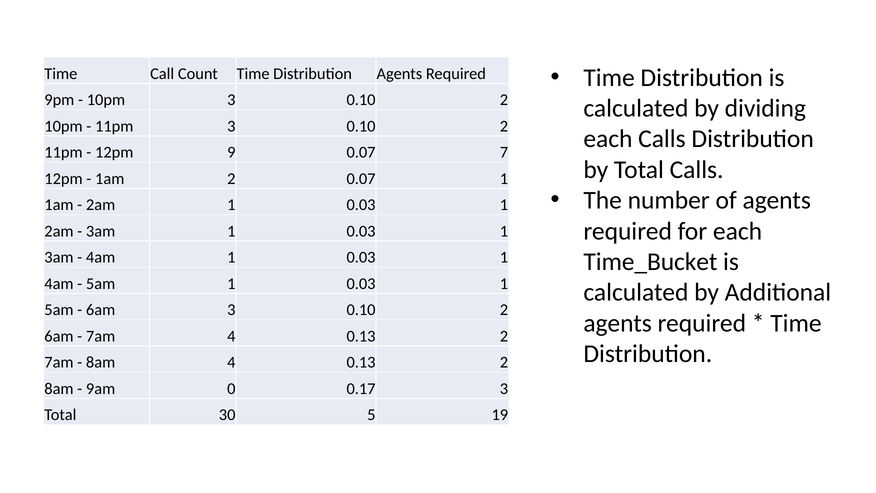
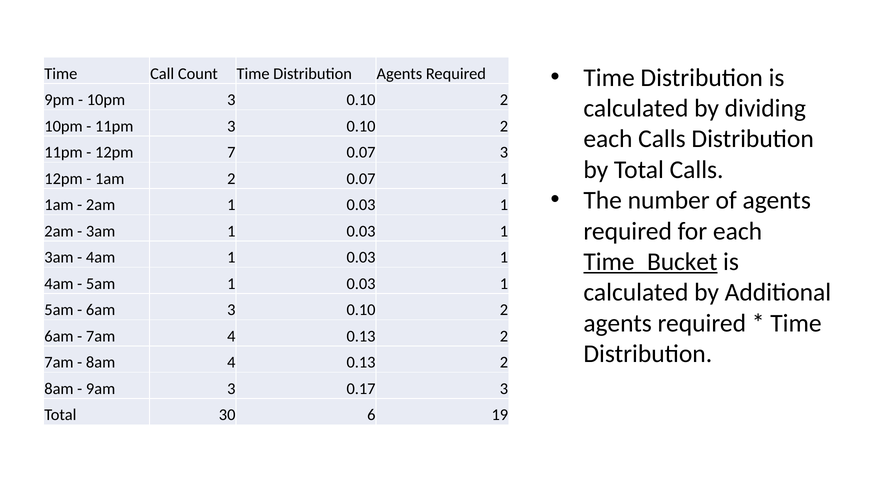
9: 9 -> 7
0.07 7: 7 -> 3
Time_Bucket underline: none -> present
9am 0: 0 -> 3
5: 5 -> 6
